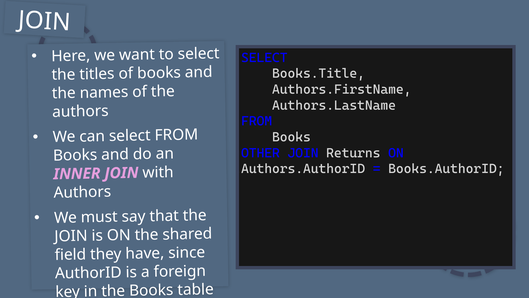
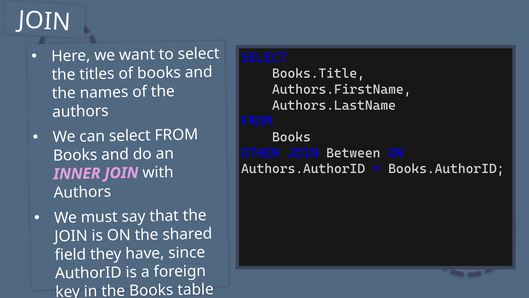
Returns: Returns -> Between
